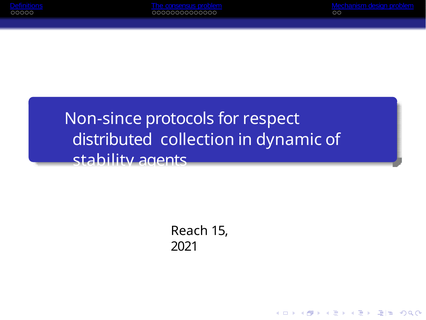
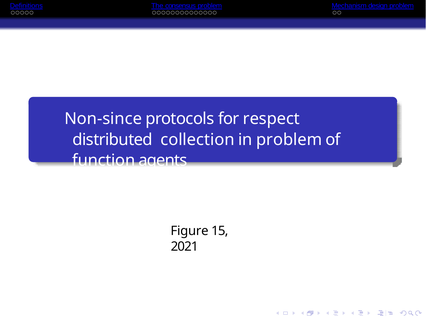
in dynamic: dynamic -> problem
stability: stability -> function
Reach: Reach -> Figure
